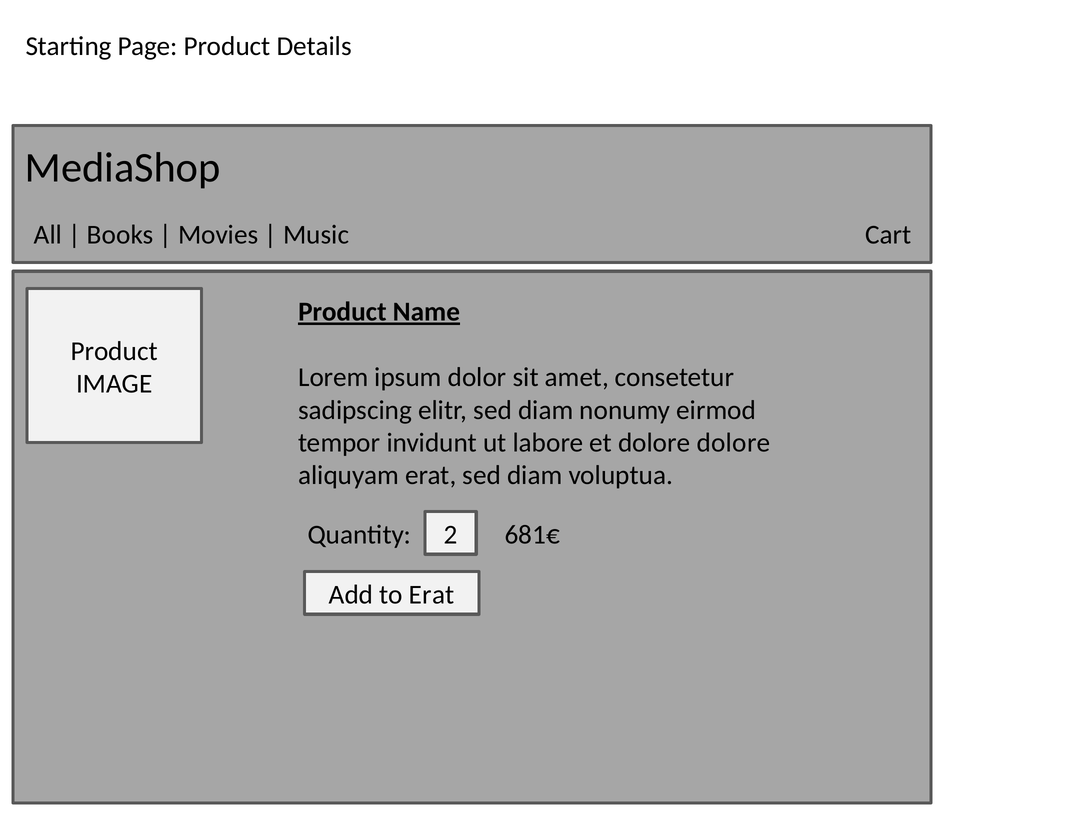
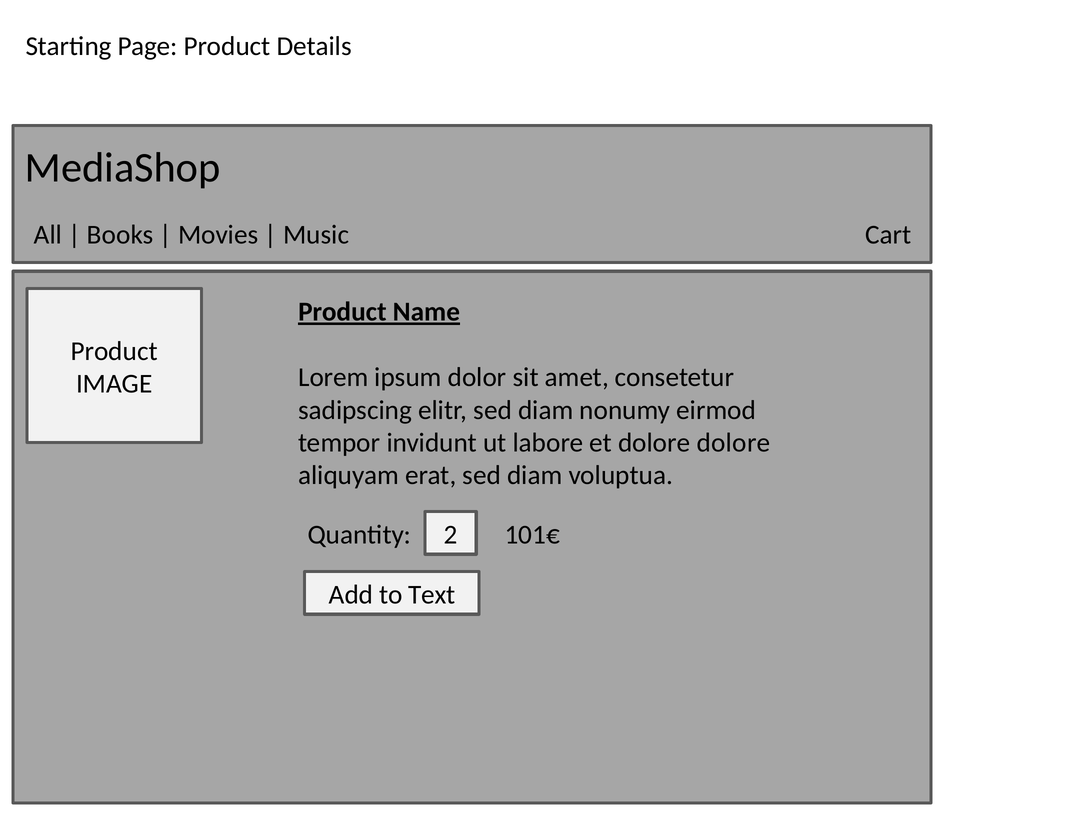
681€: 681€ -> 101€
to Erat: Erat -> Text
